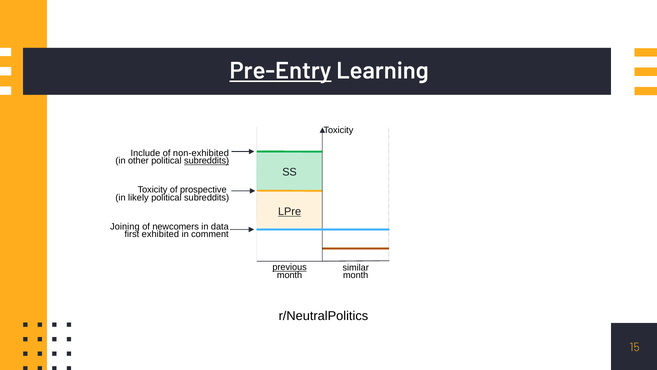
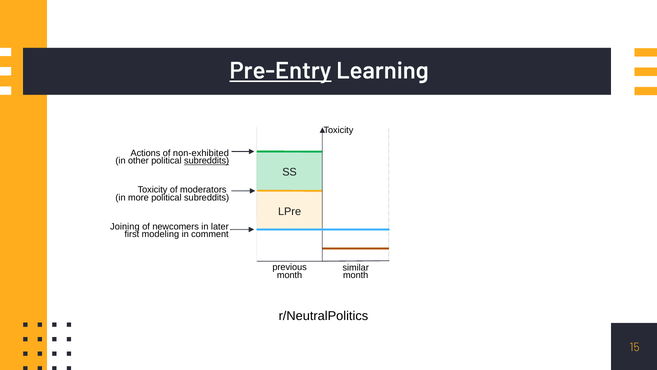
Include: Include -> Actions
prospective: prospective -> moderators
likely: likely -> more
LPre underline: present -> none
data: data -> later
exhibited: exhibited -> modeling
previous underline: present -> none
